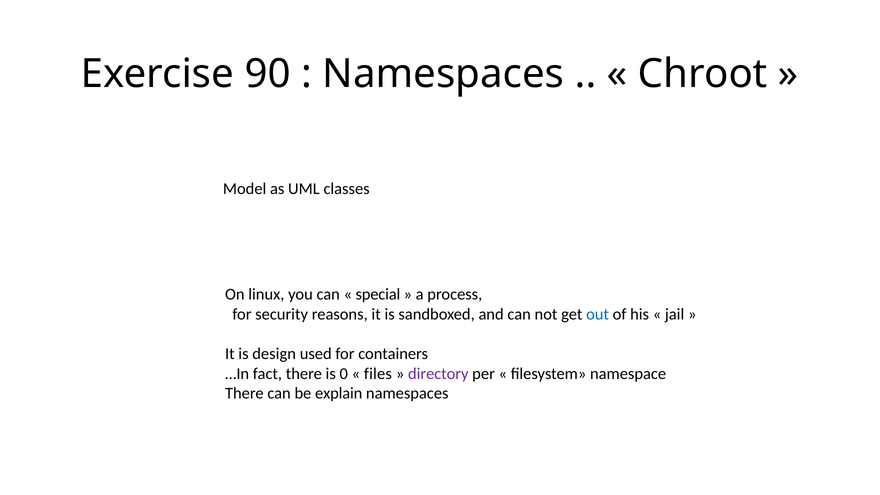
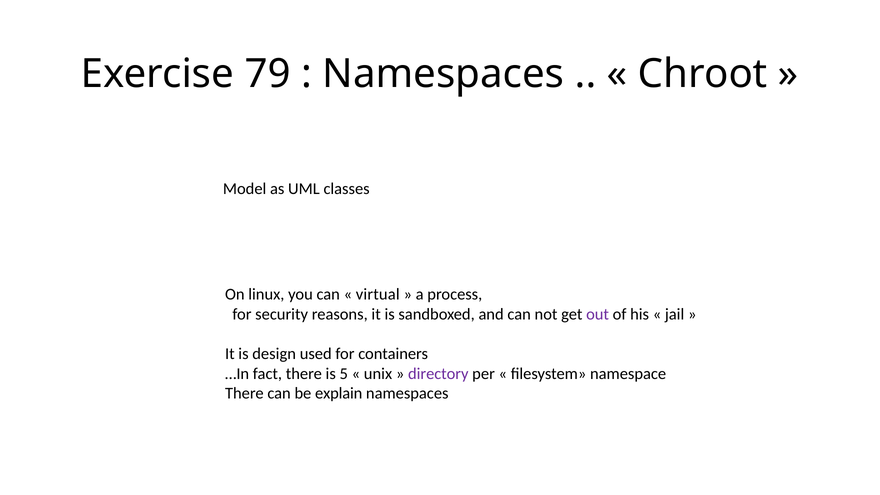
90: 90 -> 79
special: special -> virtual
out colour: blue -> purple
0: 0 -> 5
files: files -> unix
